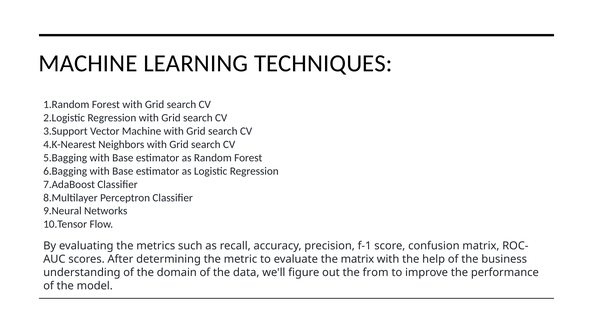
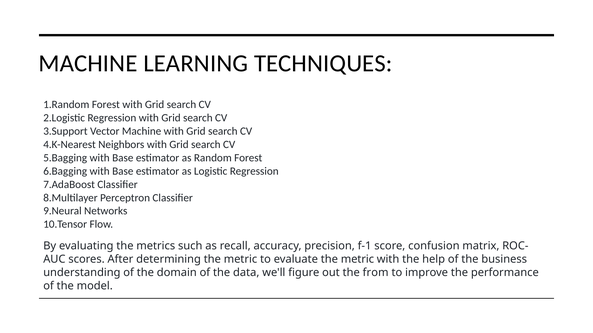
evaluate the matrix: matrix -> metric
